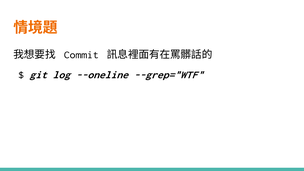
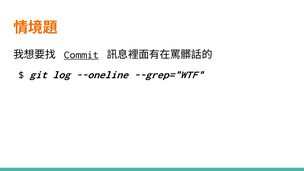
Commit underline: none -> present
